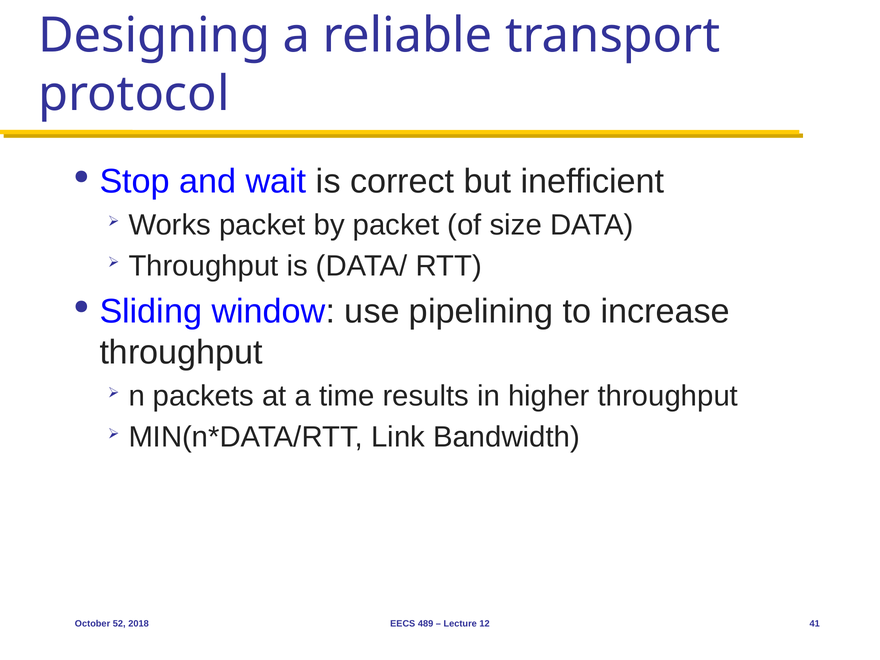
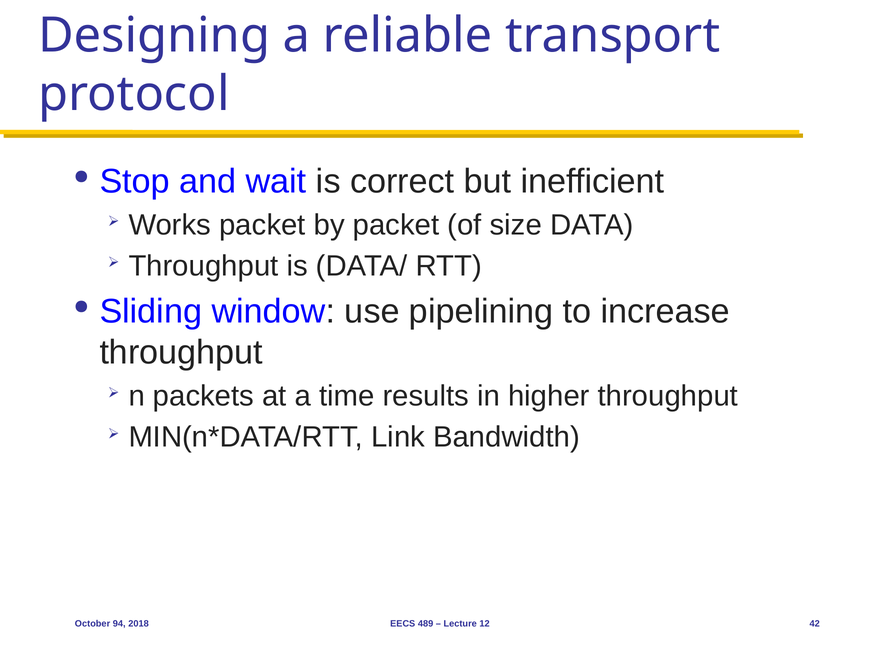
52: 52 -> 94
41: 41 -> 42
